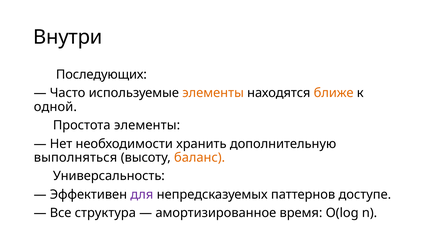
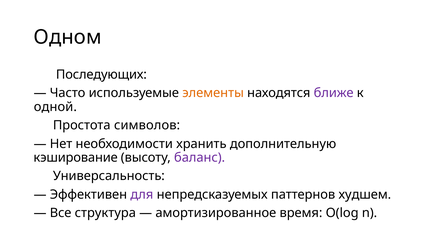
Внутри: Внутри -> Одном
ближе colour: orange -> purple
Простота элементы: элементы -> символов
выполняться: выполняться -> кэширование
баланс colour: orange -> purple
доступе: доступе -> худшем
